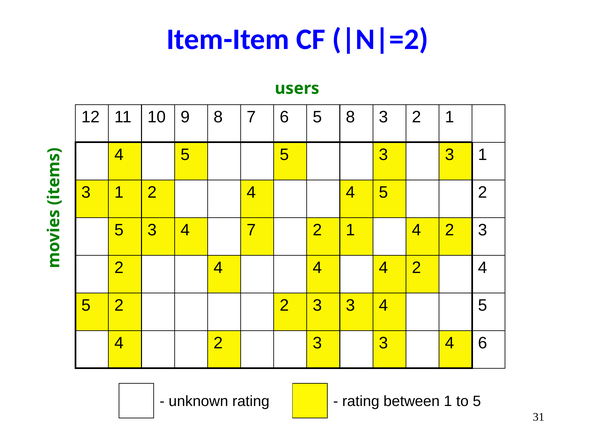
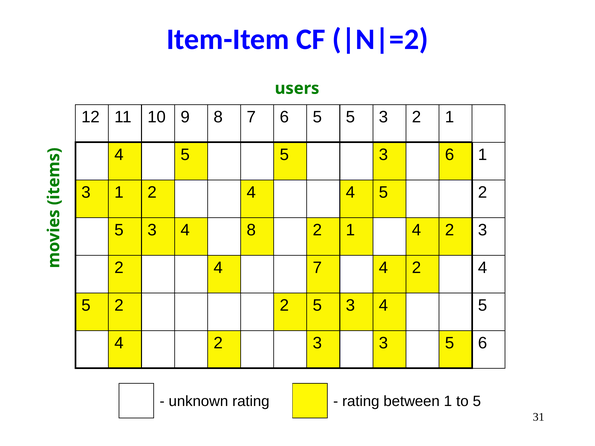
6 5 8: 8 -> 5
5 3 3: 3 -> 6
4 7: 7 -> 8
4 at (317, 268): 4 -> 7
2 2 3: 3 -> 5
4 at (450, 343): 4 -> 5
